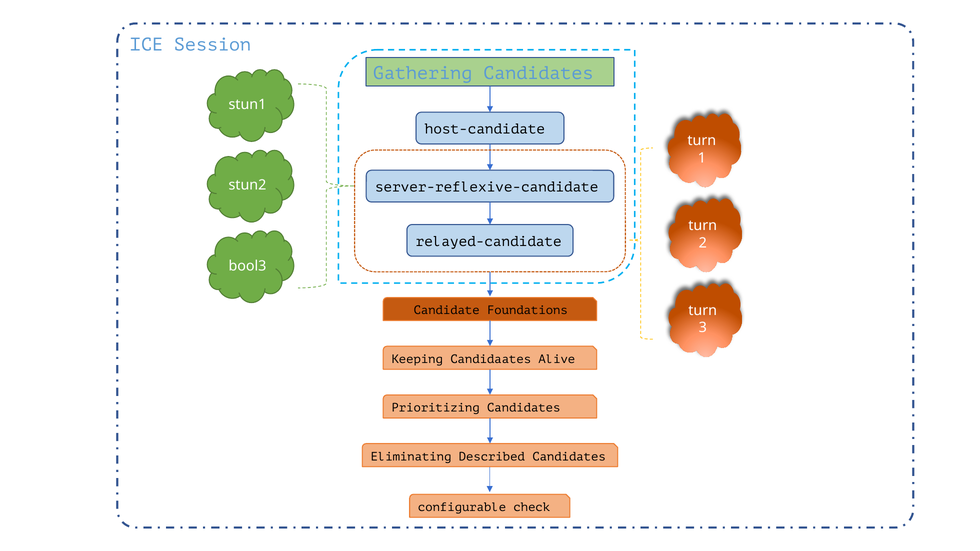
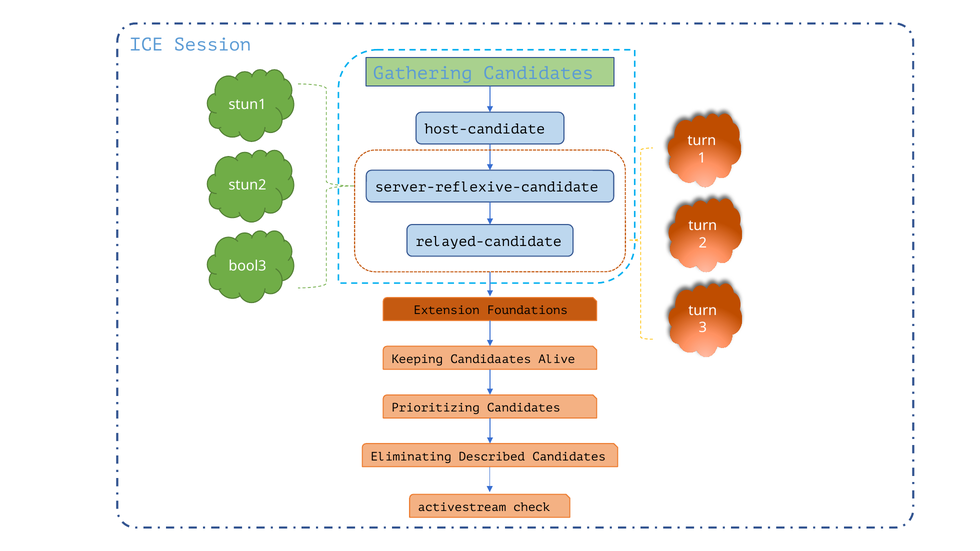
Candidate: Candidate -> Extension
configurable: configurable -> activestream
